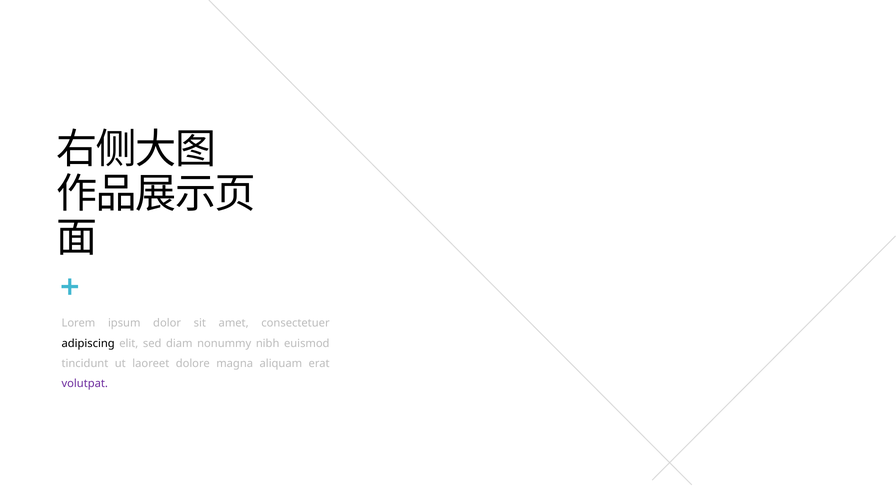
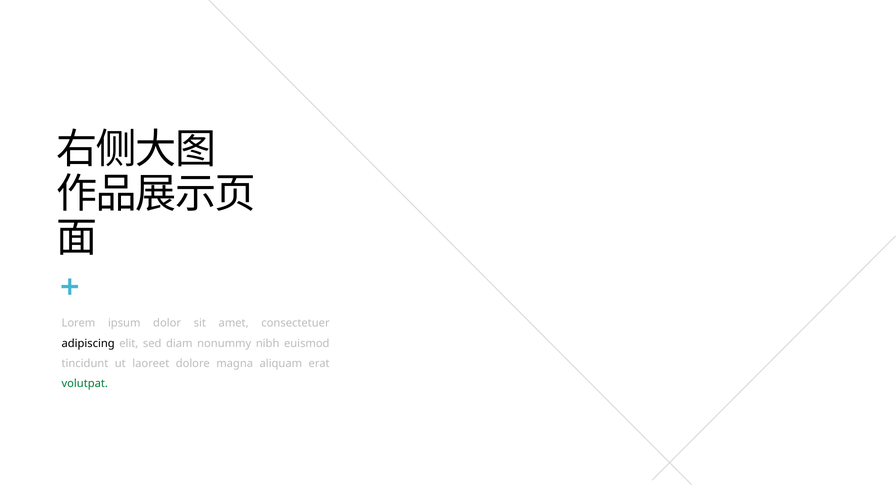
volutpat colour: purple -> green
